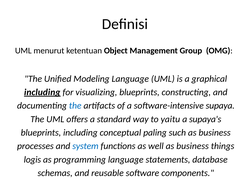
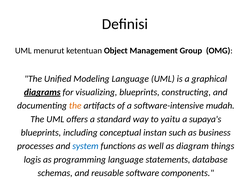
including at (42, 92): including -> diagrams
the at (75, 106) colour: blue -> orange
supaya: supaya -> mudah
paling: paling -> instan
well as business: business -> diagram
